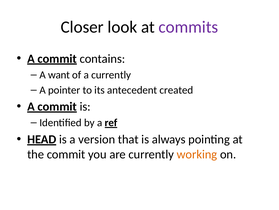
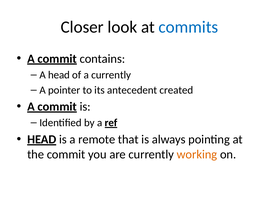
commits colour: purple -> blue
A want: want -> head
version: version -> remote
